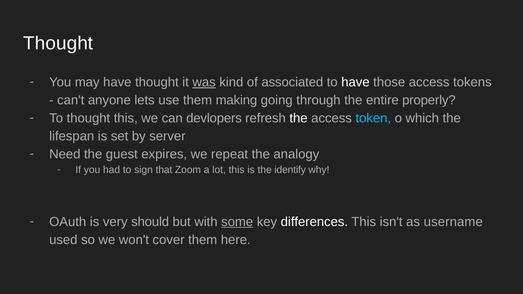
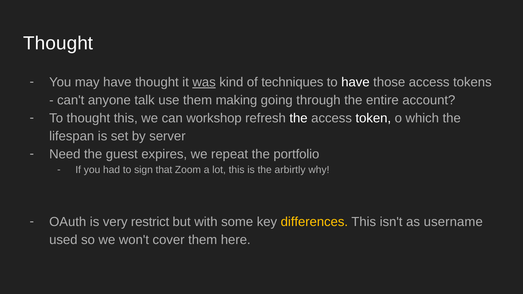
associated: associated -> techniques
lets: lets -> talk
properly: properly -> account
devlopers: devlopers -> workshop
token colour: light blue -> white
analogy: analogy -> portfolio
identify: identify -> arbirtly
should: should -> restrict
some underline: present -> none
differences colour: white -> yellow
